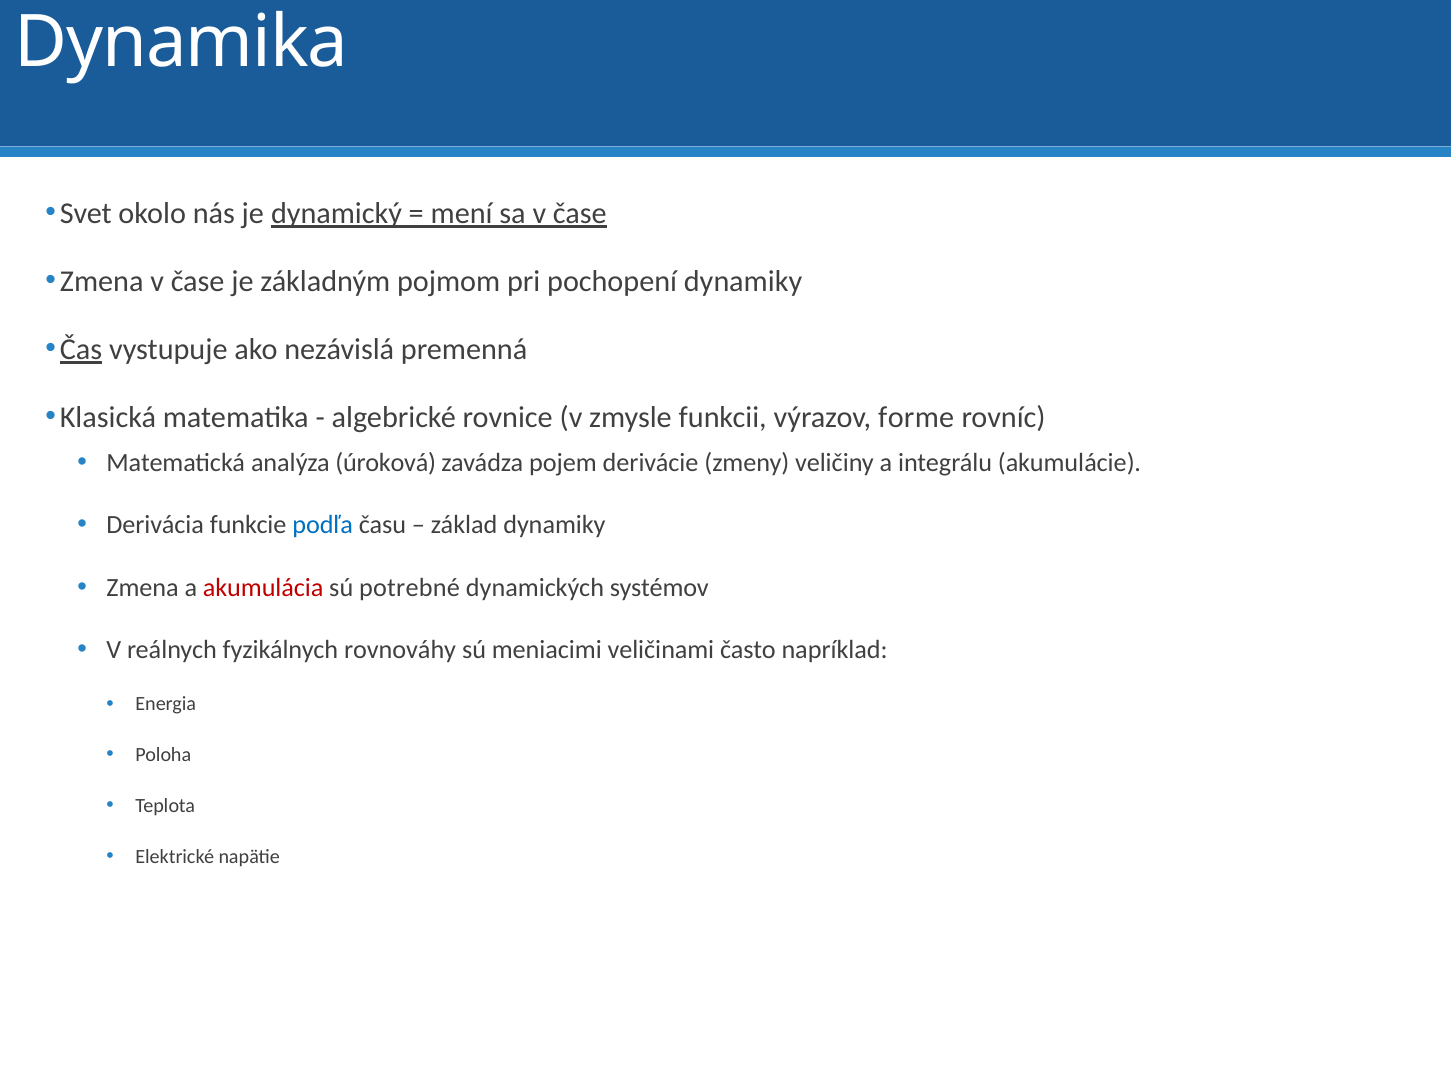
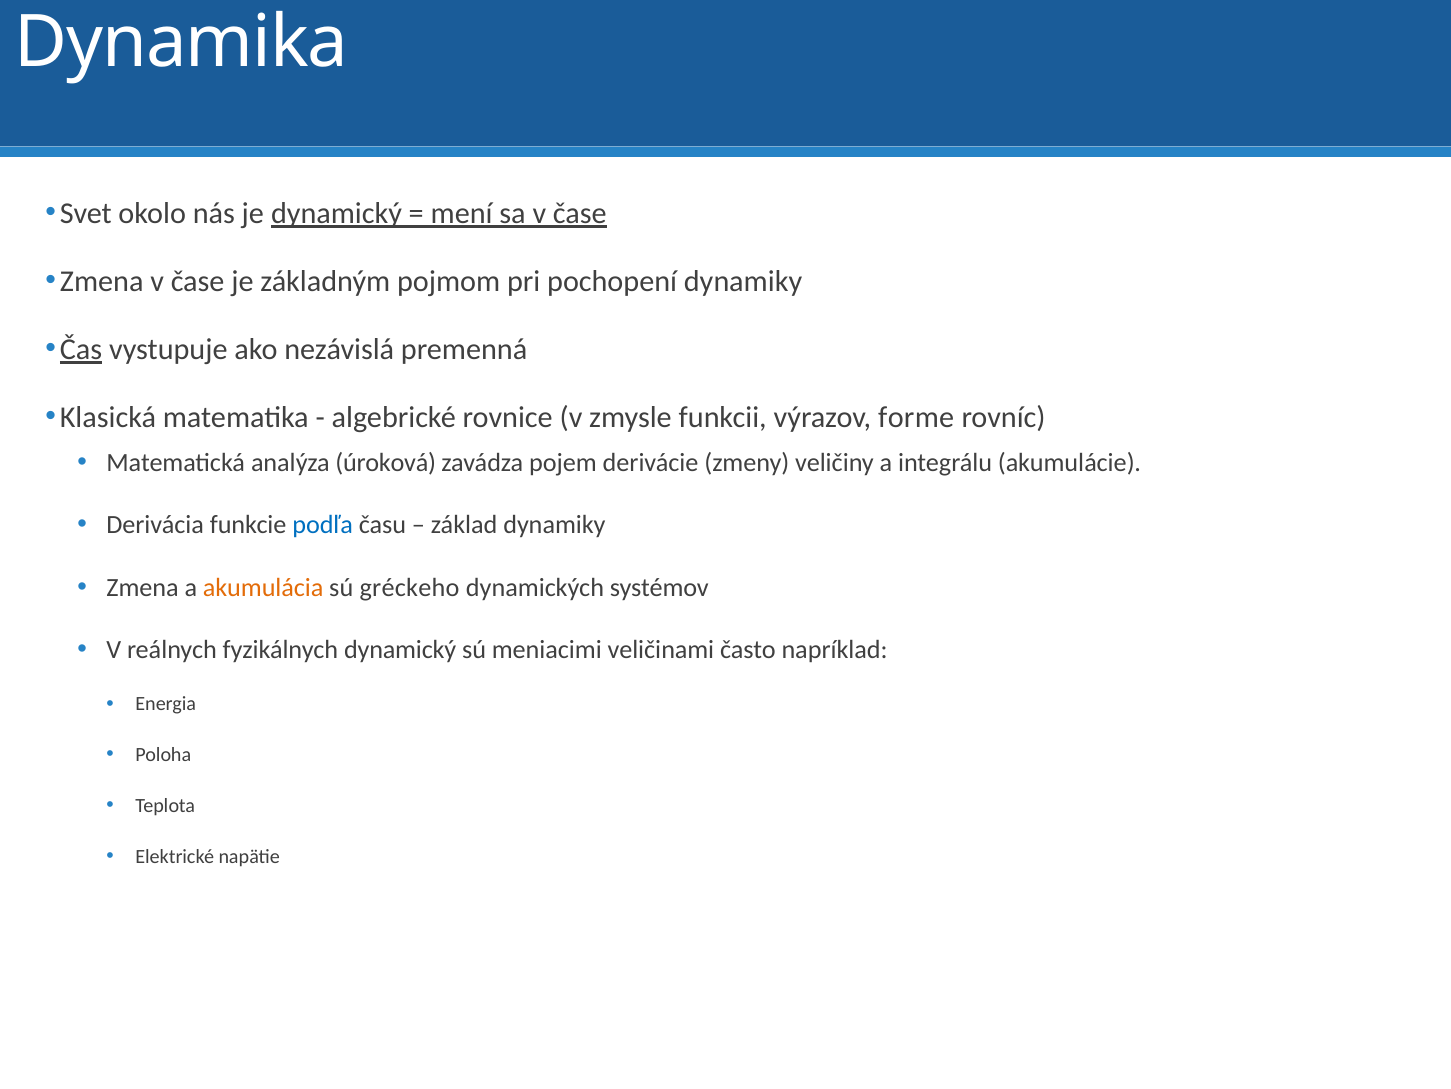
akumulácia colour: red -> orange
potrebné: potrebné -> gréckeho
fyzikálnych rovnováhy: rovnováhy -> dynamický
